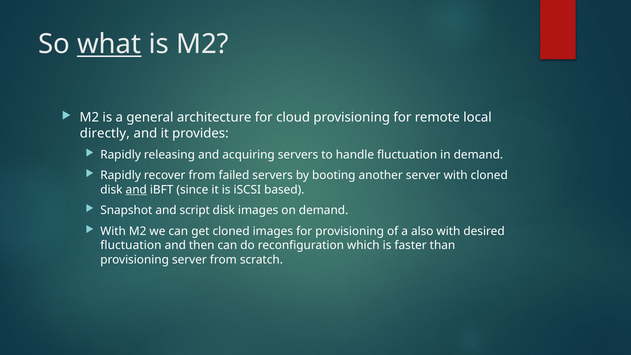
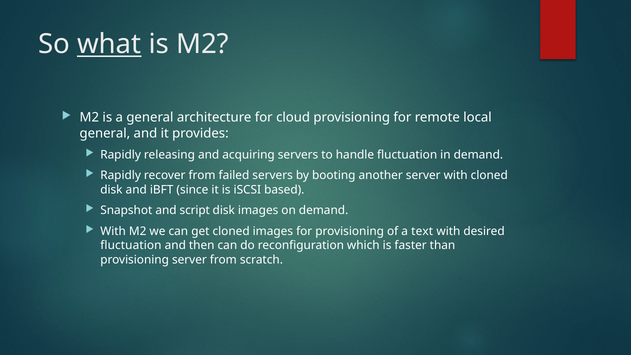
directly at (105, 133): directly -> general
and at (136, 190) underline: present -> none
also: also -> text
